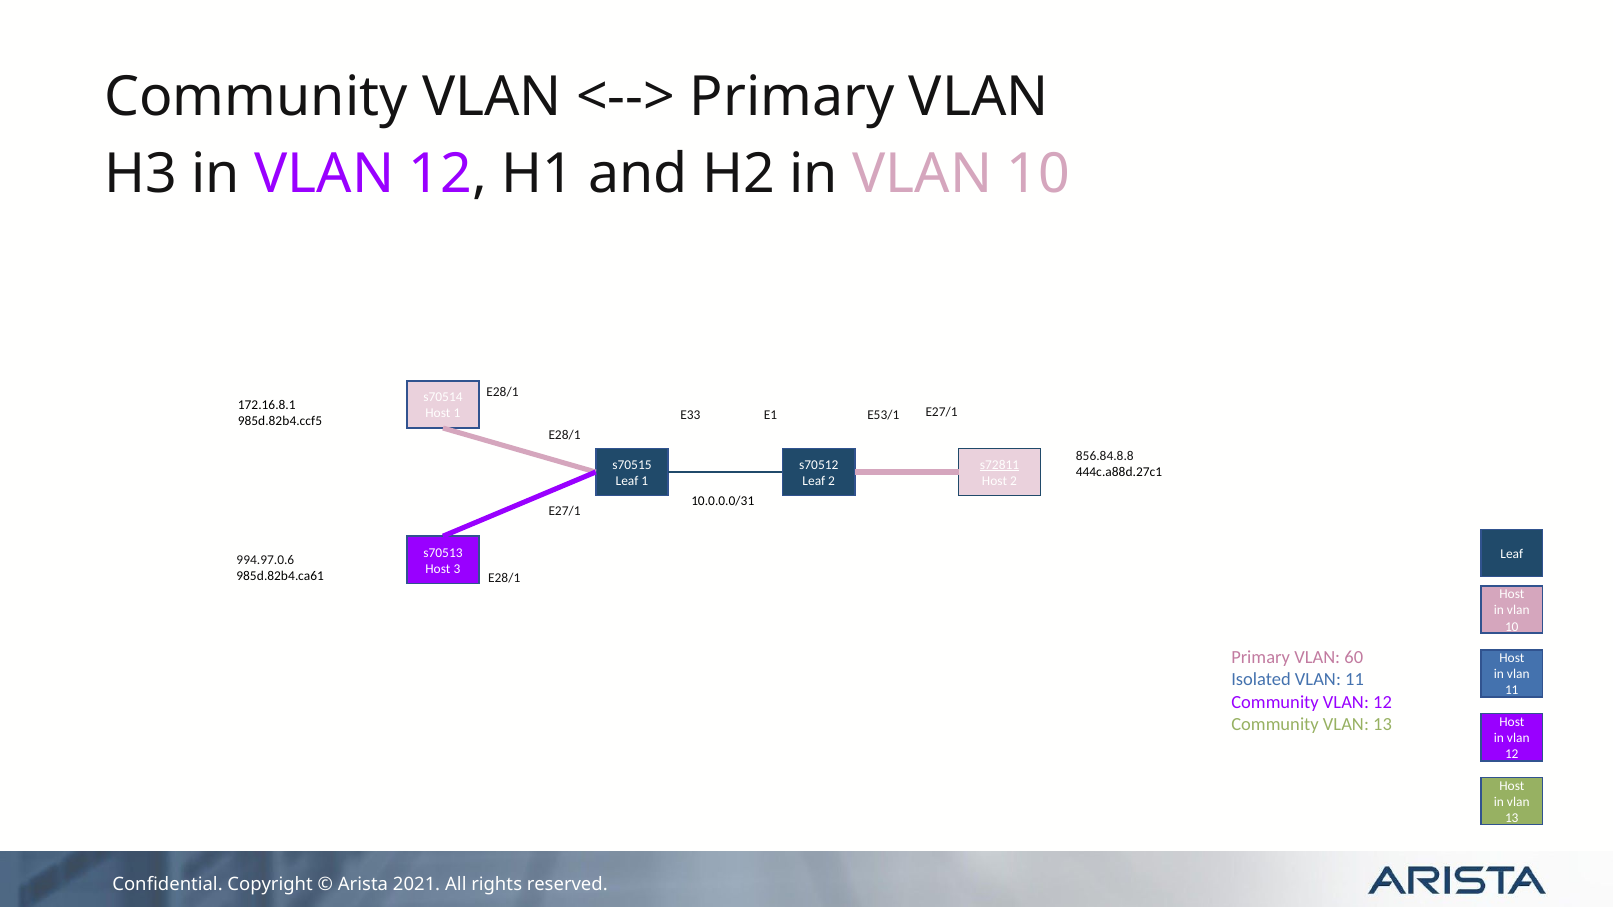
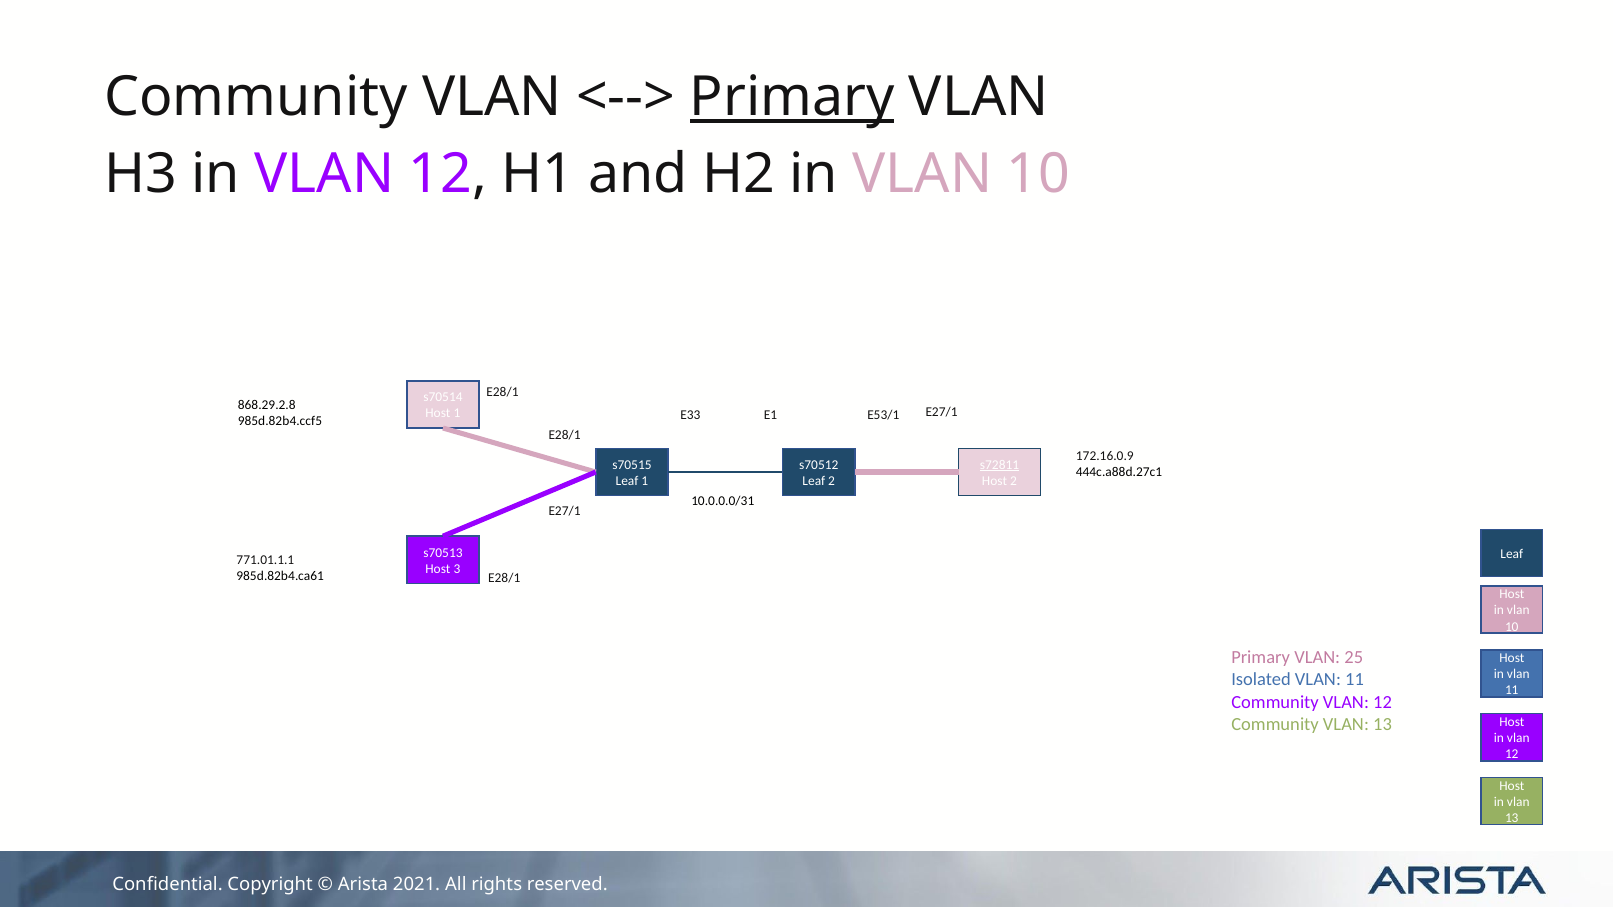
Primary at (792, 97) underline: none -> present
172.16.8.1: 172.16.8.1 -> 868.29.2.8
856.84.8.8: 856.84.8.8 -> 172.16.0.9
994.97.0.6: 994.97.0.6 -> 771.01.1.1
60: 60 -> 25
